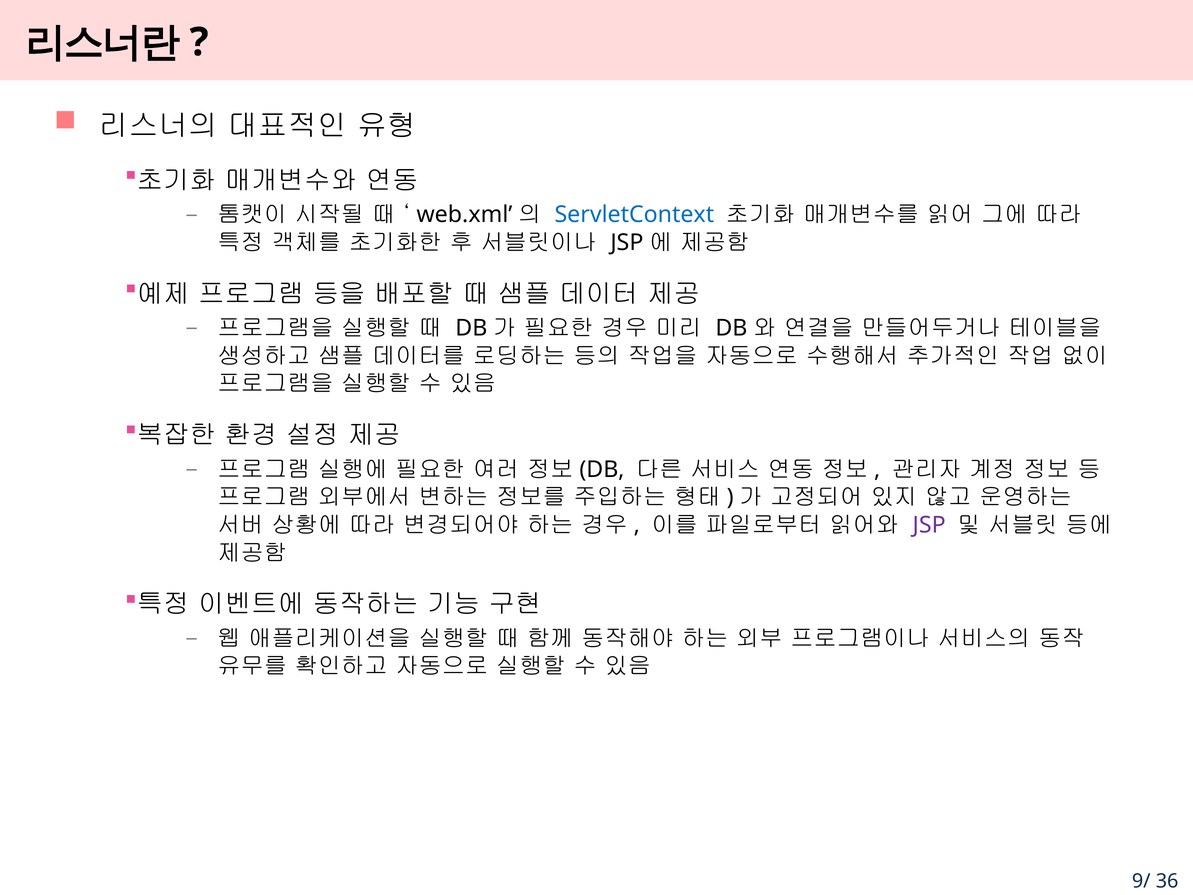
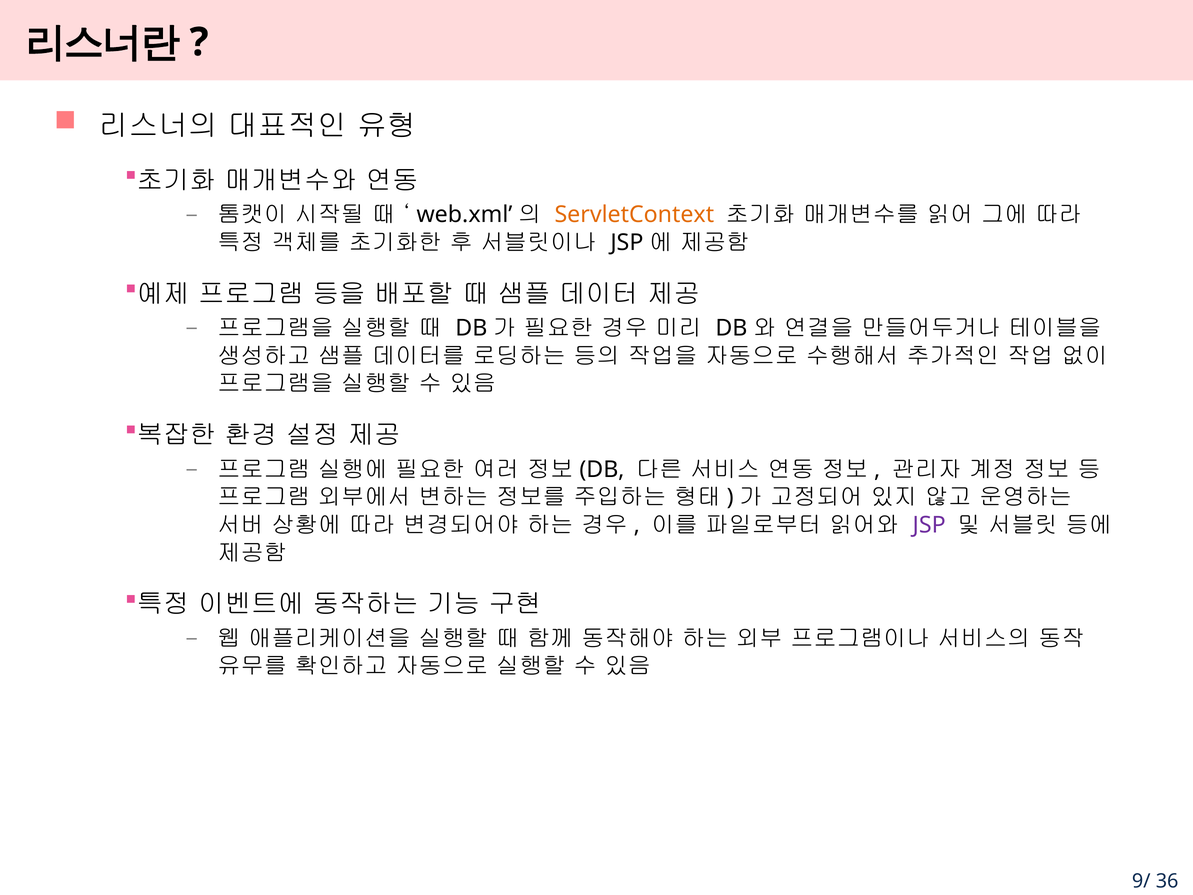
ServletContext colour: blue -> orange
